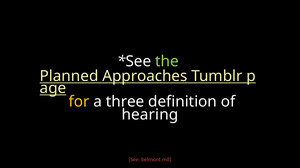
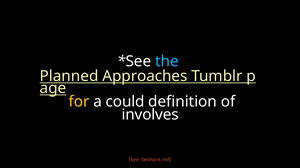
the colour: light green -> light blue
three: three -> could
hearing: hearing -> involves
